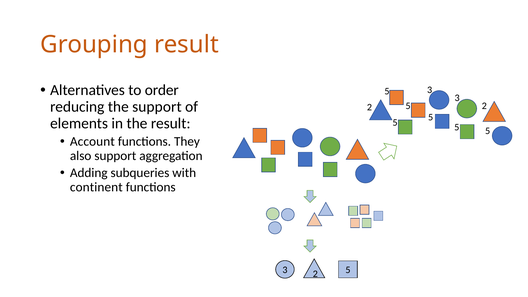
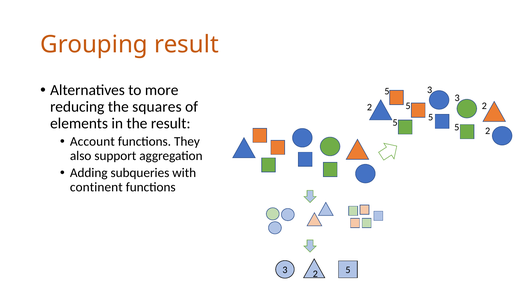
order: order -> more
the support: support -> squares
5 at (488, 131): 5 -> 2
